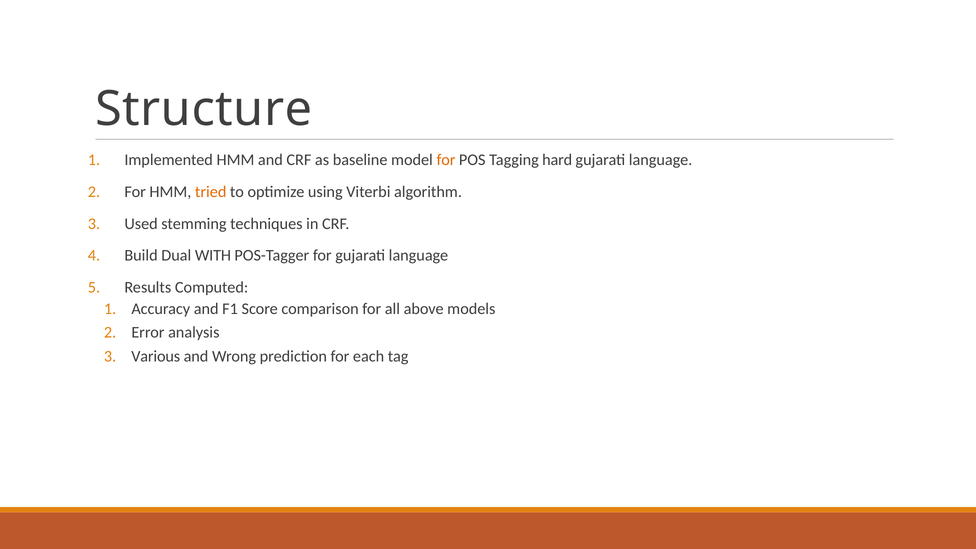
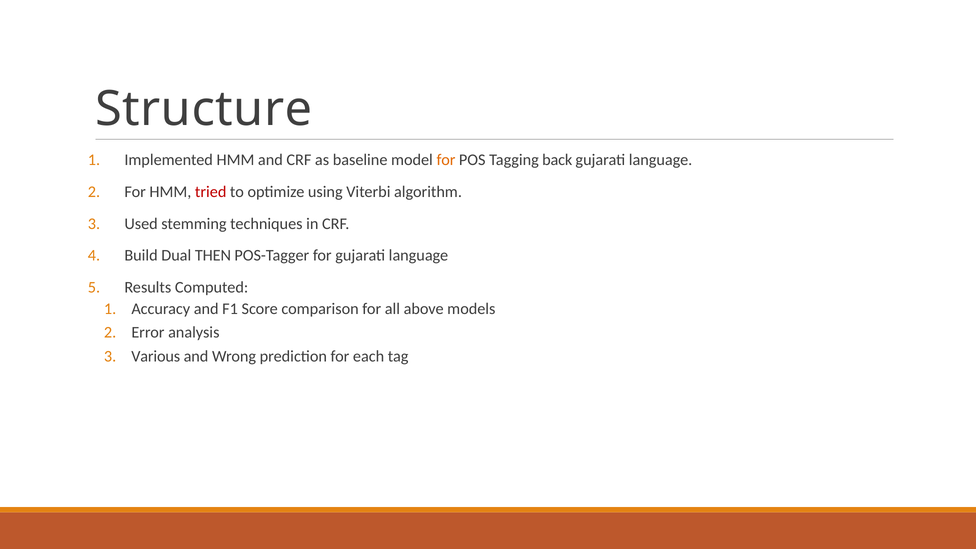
hard: hard -> back
tried colour: orange -> red
WITH: WITH -> THEN
